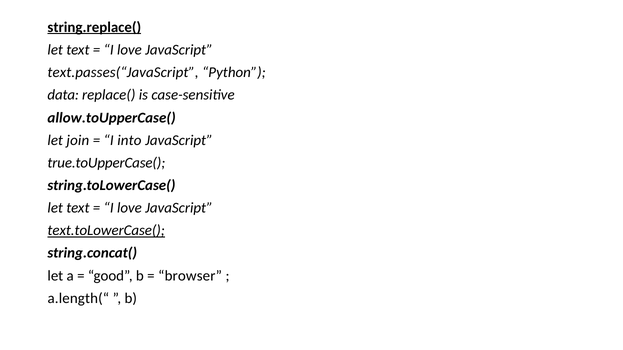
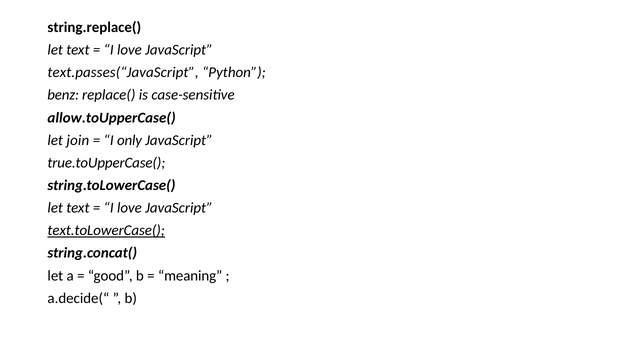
string.replace( underline: present -> none
data: data -> benz
into: into -> only
browser: browser -> meaning
a.length(“: a.length(“ -> a.decide(“
